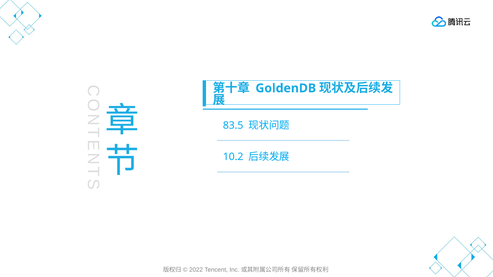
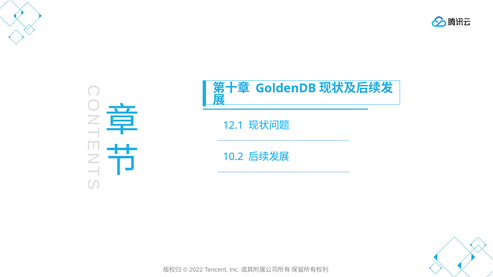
83.5: 83.5 -> 12.1
